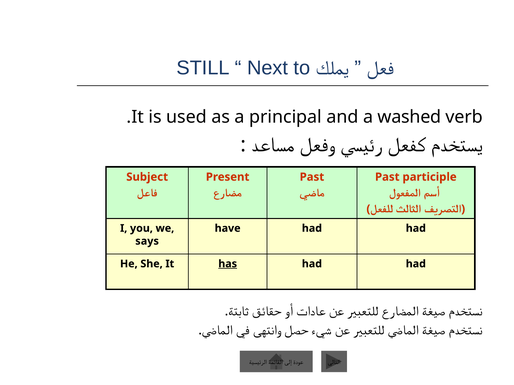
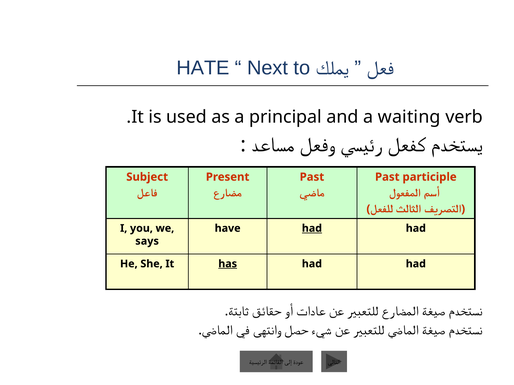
STILL: STILL -> HATE
washed: washed -> waiting
had at (312, 229) underline: none -> present
